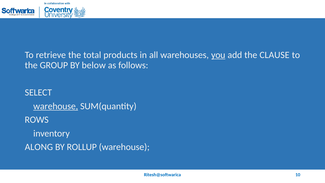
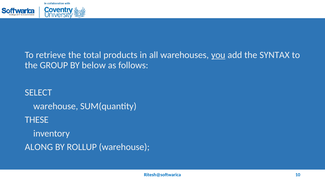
CLAUSE: CLAUSE -> SYNTAX
warehouse at (56, 106) underline: present -> none
ROWS: ROWS -> THESE
